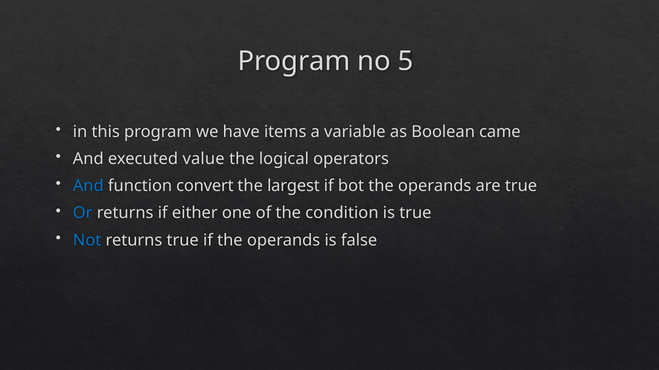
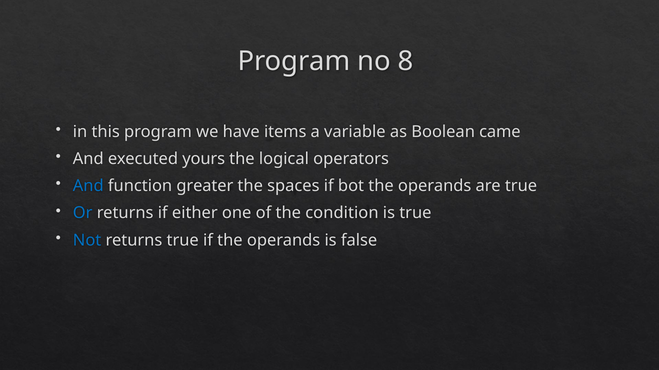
5: 5 -> 8
value: value -> yours
convert: convert -> greater
largest: largest -> spaces
